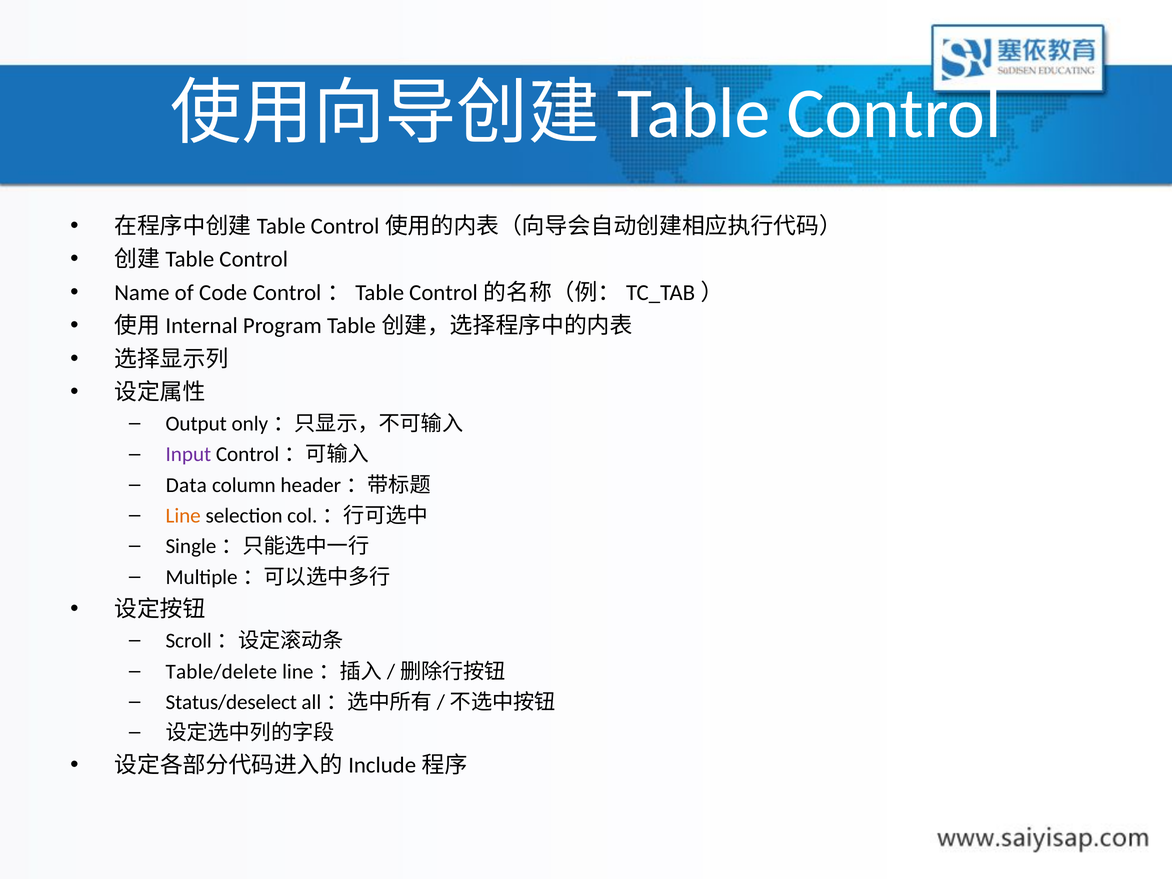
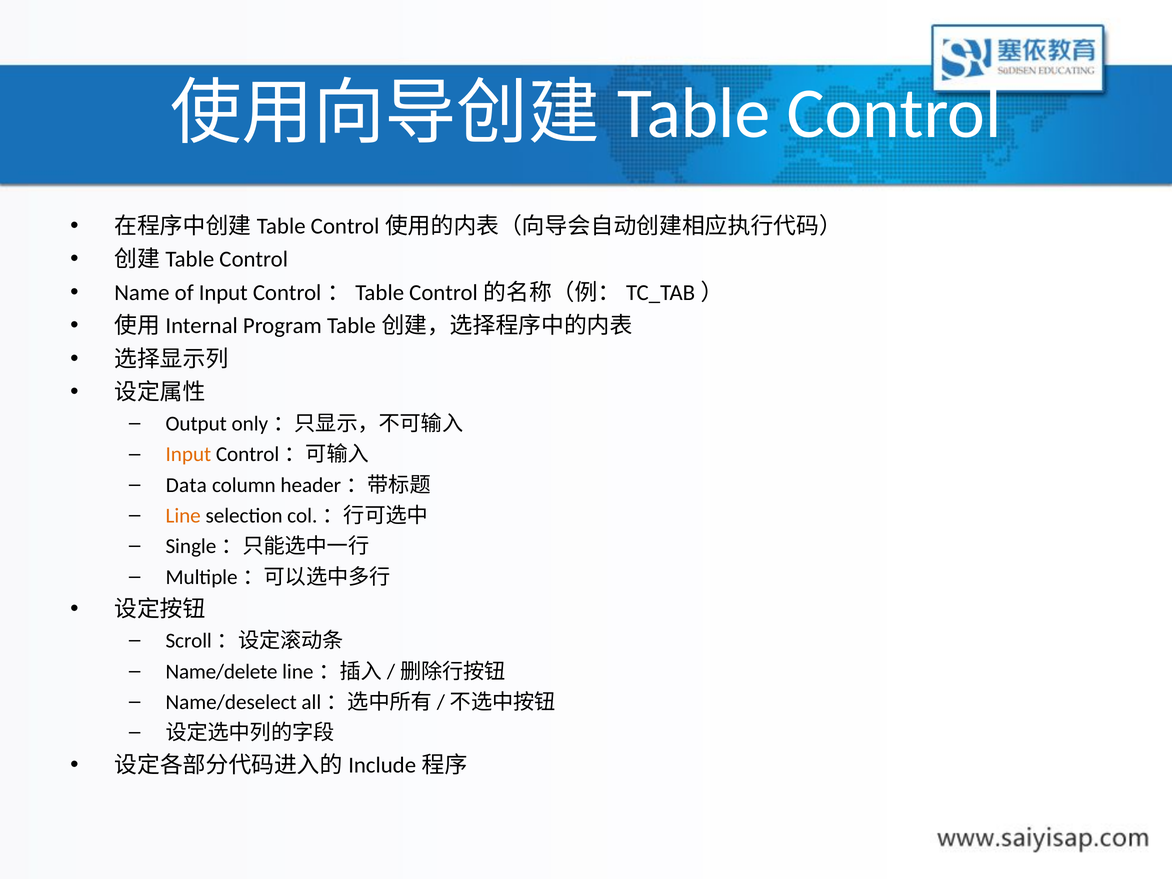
of Code: Code -> Input
Input at (188, 454) colour: purple -> orange
Table/delete: Table/delete -> Name/delete
Status/deselect: Status/deselect -> Name/deselect
